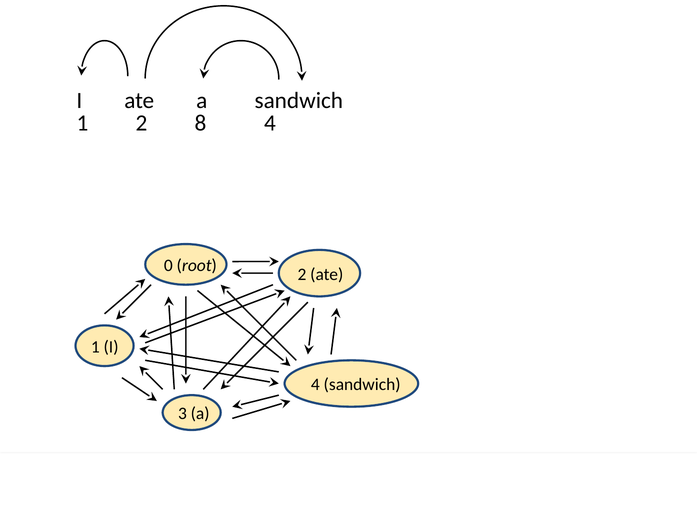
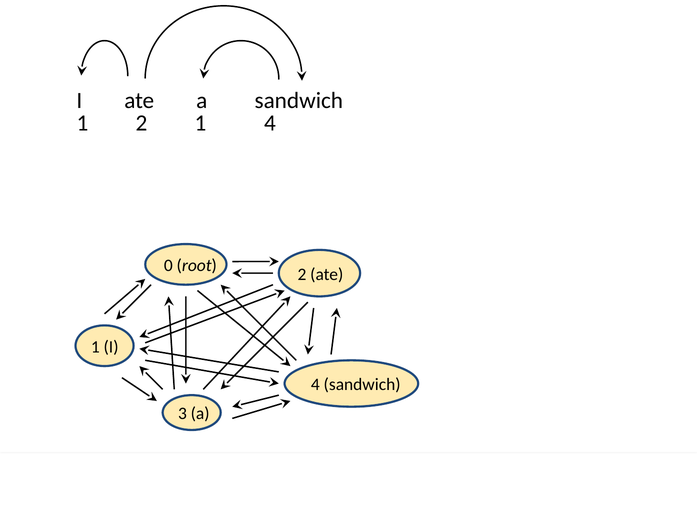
2 8: 8 -> 1
